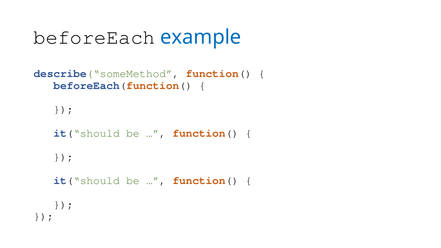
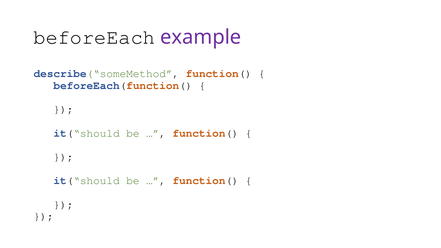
example colour: blue -> purple
